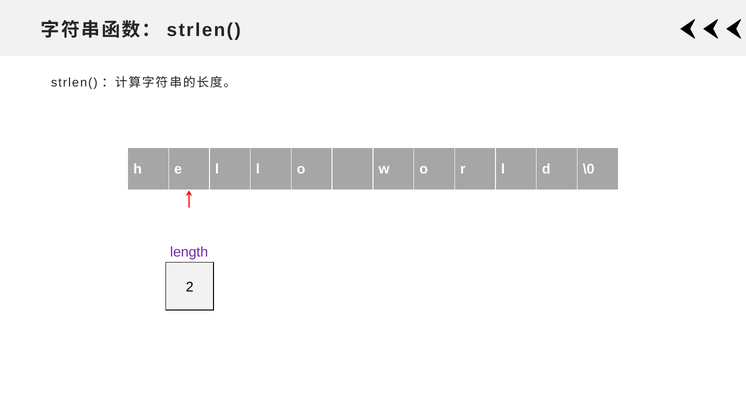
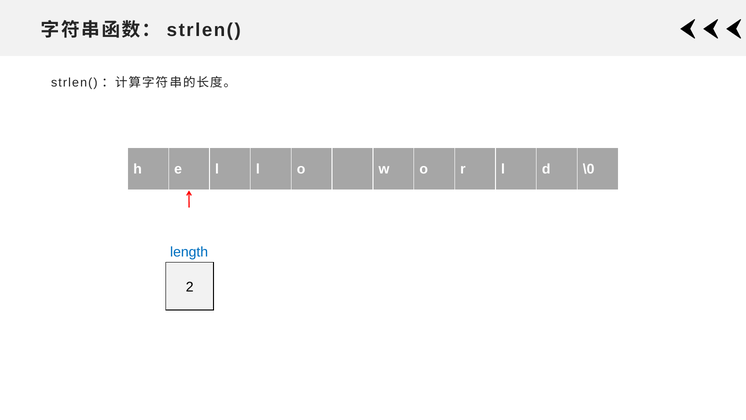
length colour: purple -> blue
